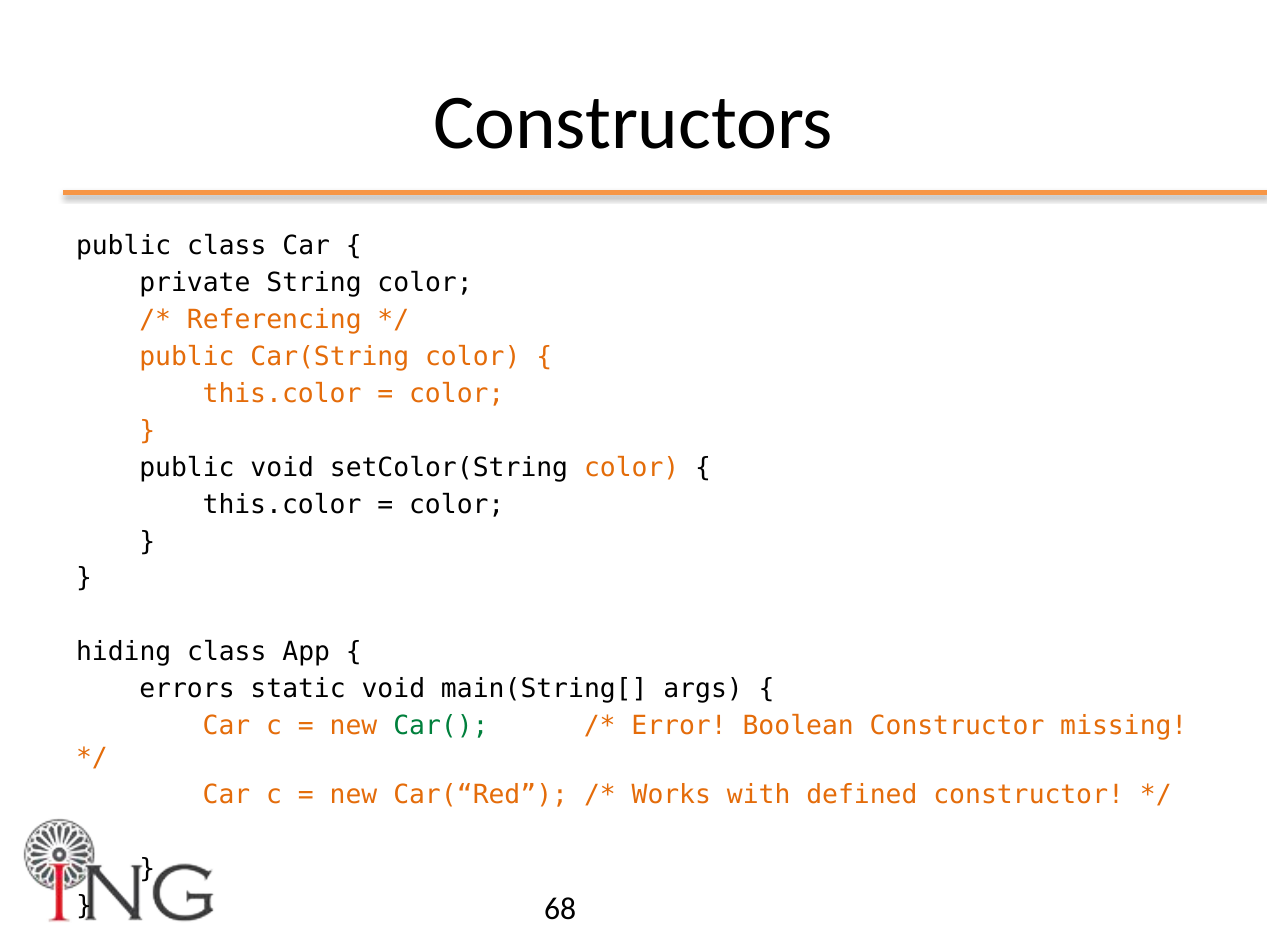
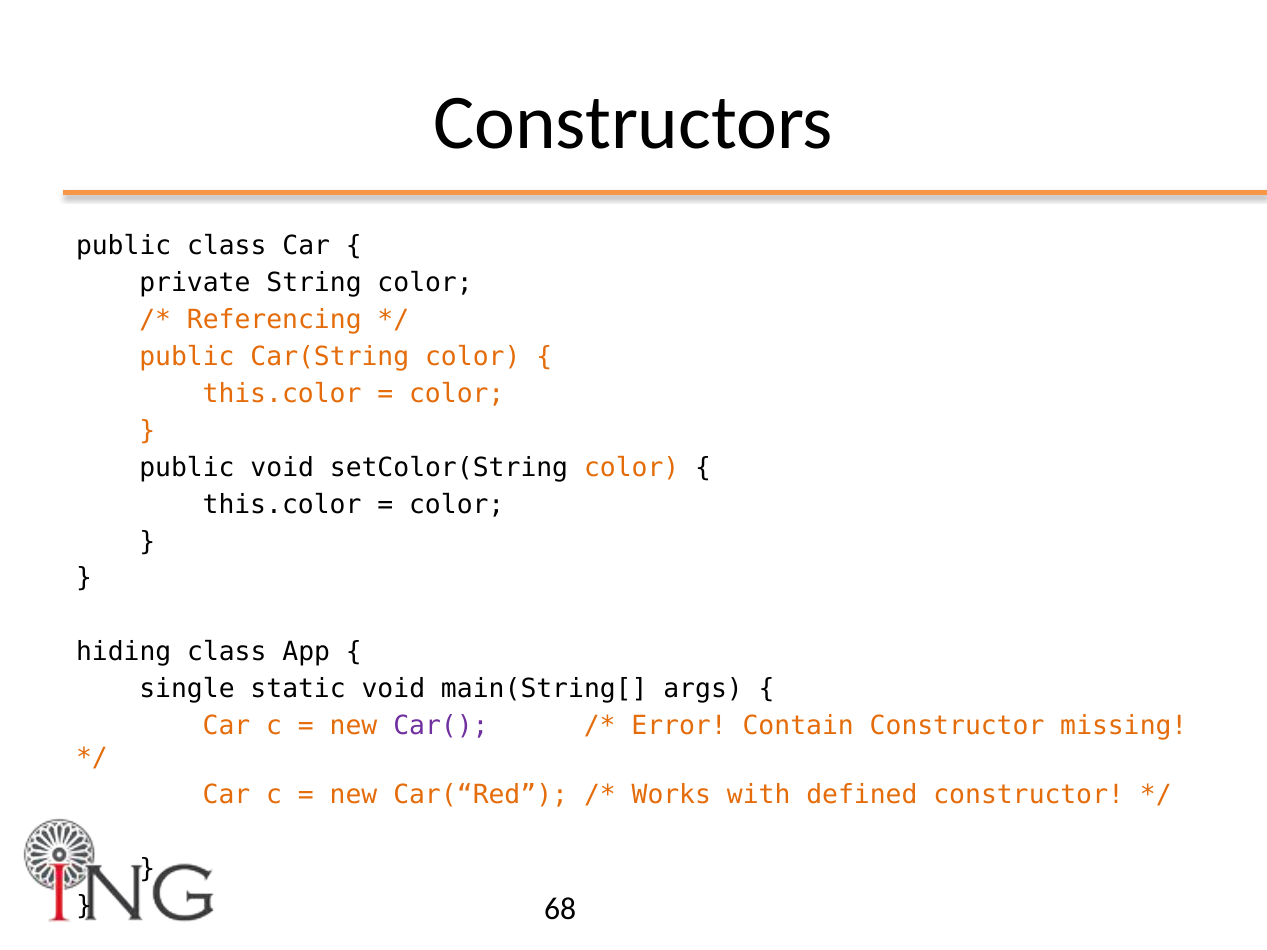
errors: errors -> single
Car( colour: green -> purple
Boolean: Boolean -> Contain
